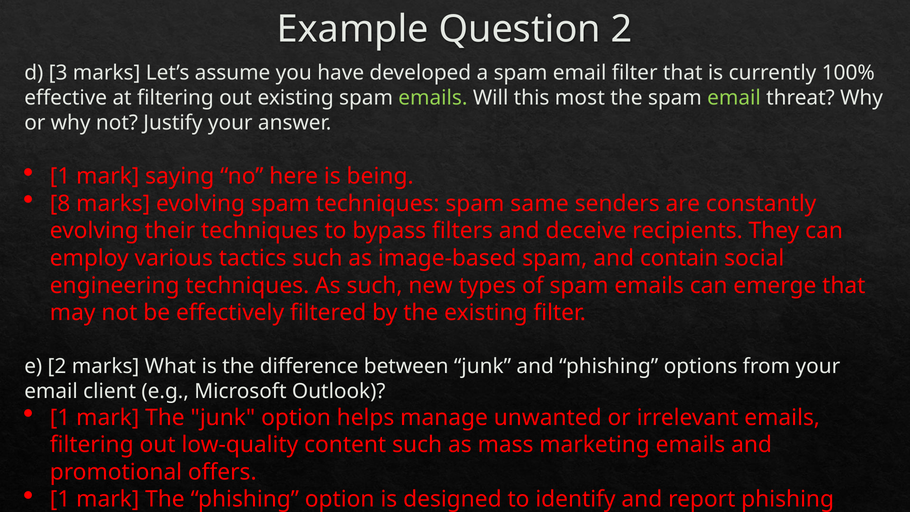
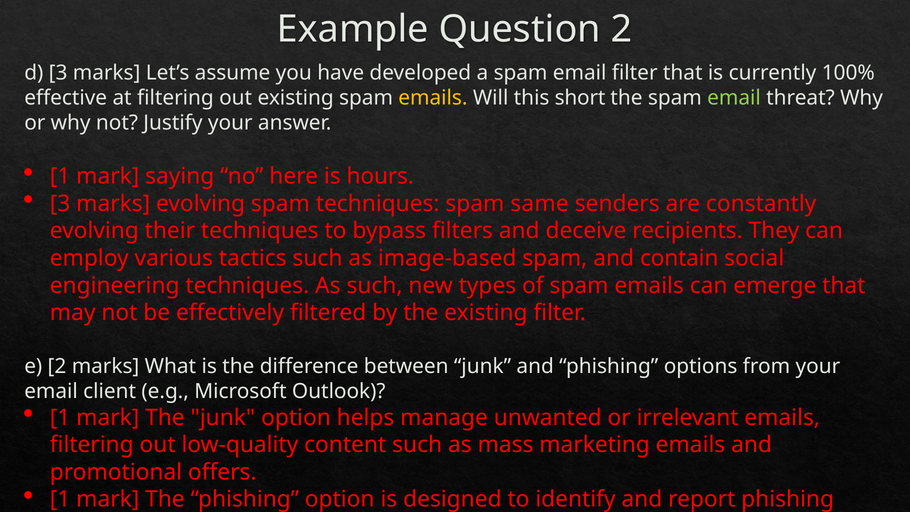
emails at (433, 98) colour: light green -> yellow
most: most -> short
being: being -> hours
8 at (60, 204): 8 -> 3
